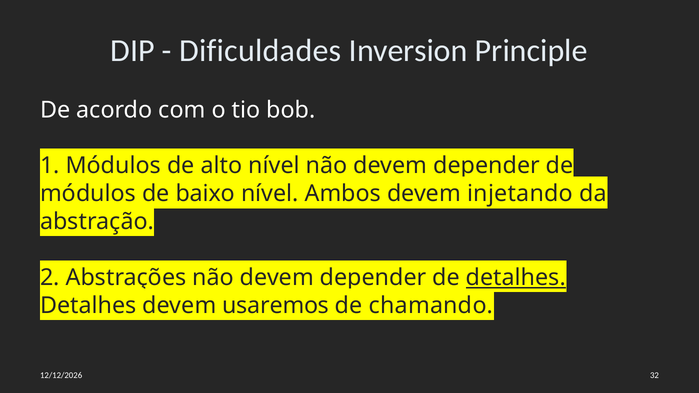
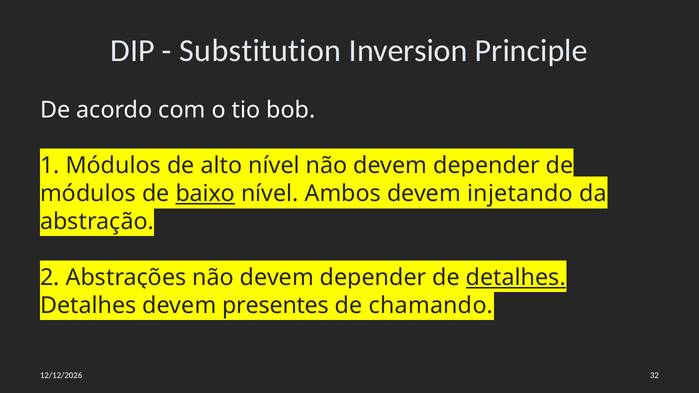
Dificuldades: Dificuldades -> Substitution
baixo underline: none -> present
usaremos: usaremos -> presentes
